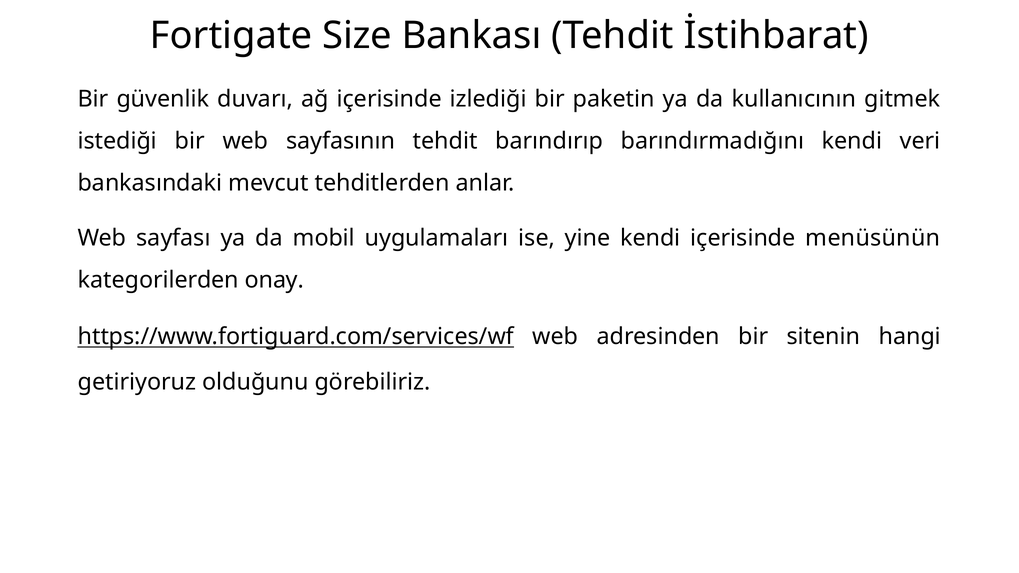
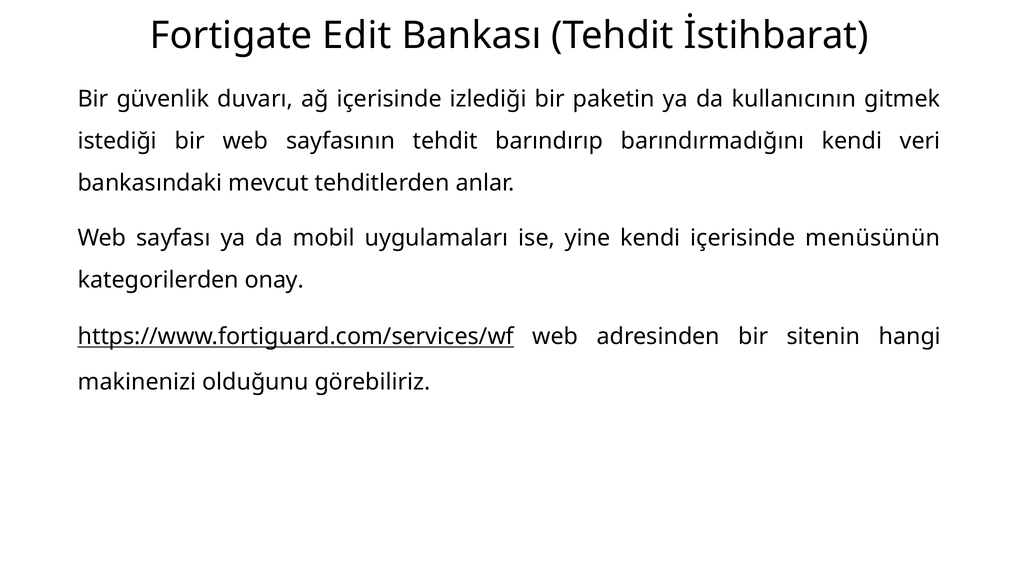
Size: Size -> Edit
getiriyoruz: getiriyoruz -> makinenizi
